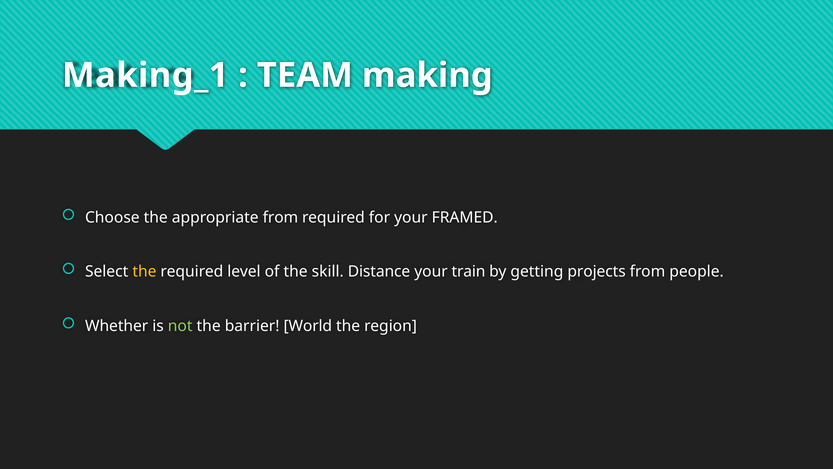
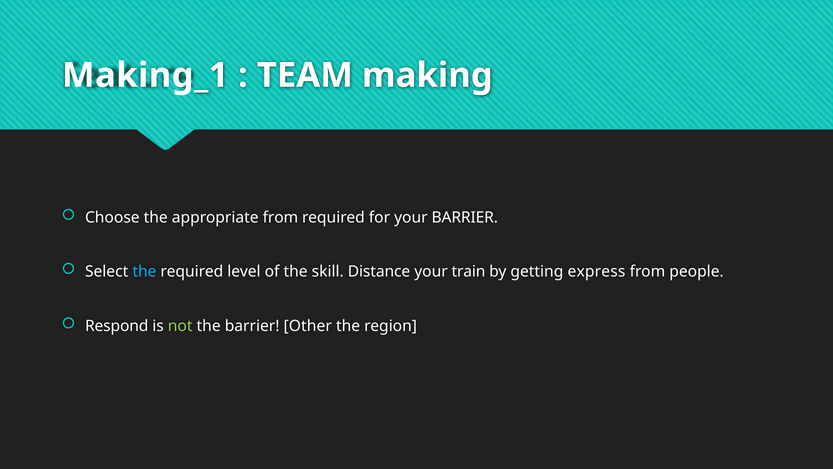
your FRAMED: FRAMED -> BARRIER
the at (144, 272) colour: yellow -> light blue
projects: projects -> express
Whether: Whether -> Respond
World: World -> Other
